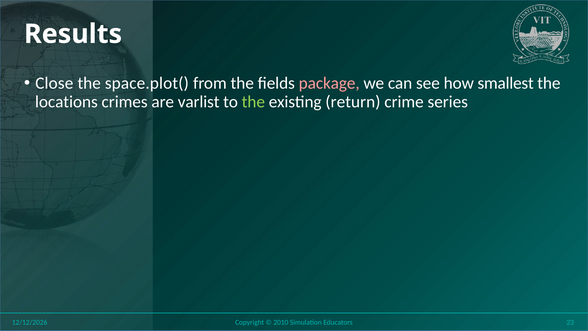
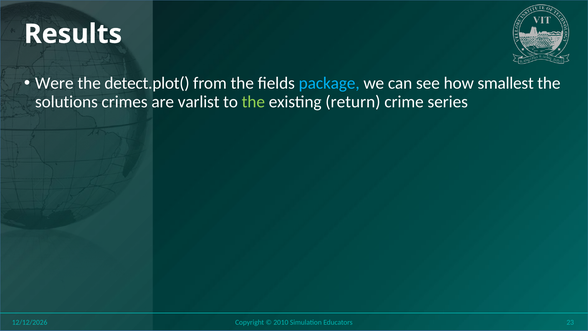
Close: Close -> Were
space.plot(: space.plot( -> detect.plot(
package colour: pink -> light blue
locations: locations -> solutions
